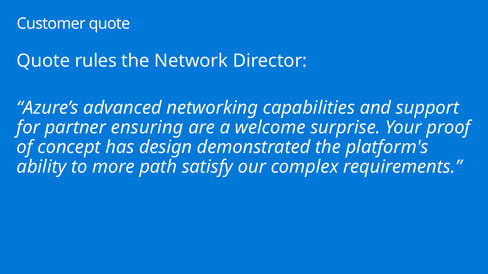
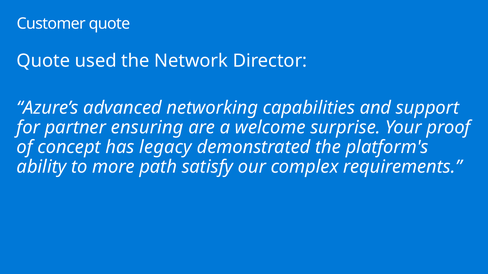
rules: rules -> used
design: design -> legacy
